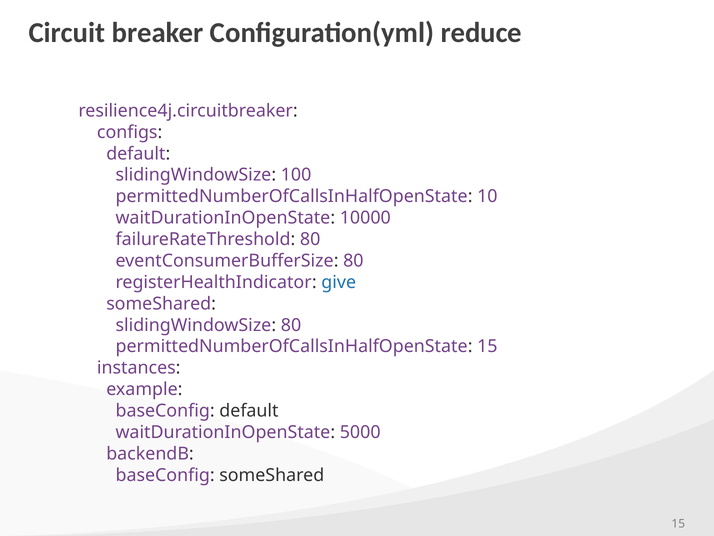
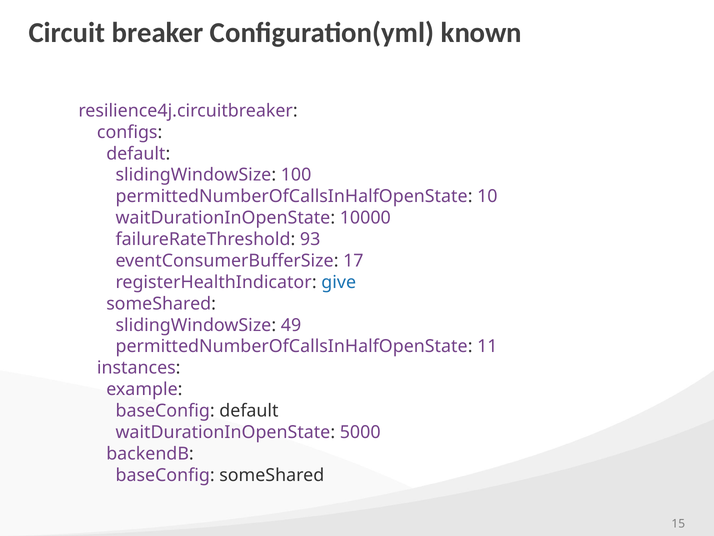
reduce: reduce -> known
failureRateThreshold 80: 80 -> 93
eventConsumerBufferSize 80: 80 -> 17
slidingWindowSize 80: 80 -> 49
permittedNumberOfCallsInHalfOpenState 15: 15 -> 11
